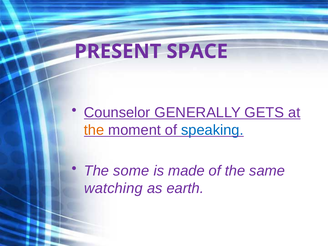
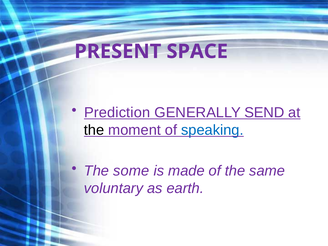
Counselor: Counselor -> Prediction
GETS: GETS -> SEND
the at (94, 130) colour: orange -> black
watching: watching -> voluntary
